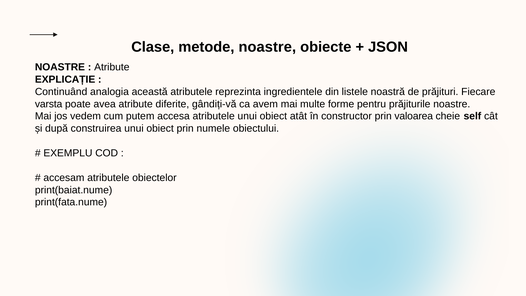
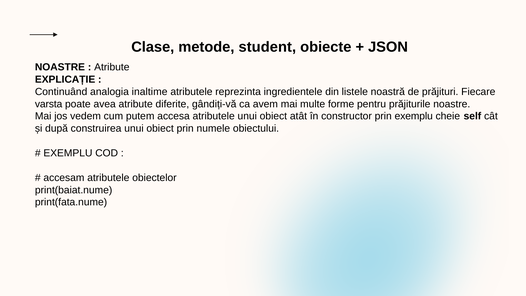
metode noastre: noastre -> student
această: această -> inaltime
prin valoarea: valoarea -> exemplu
